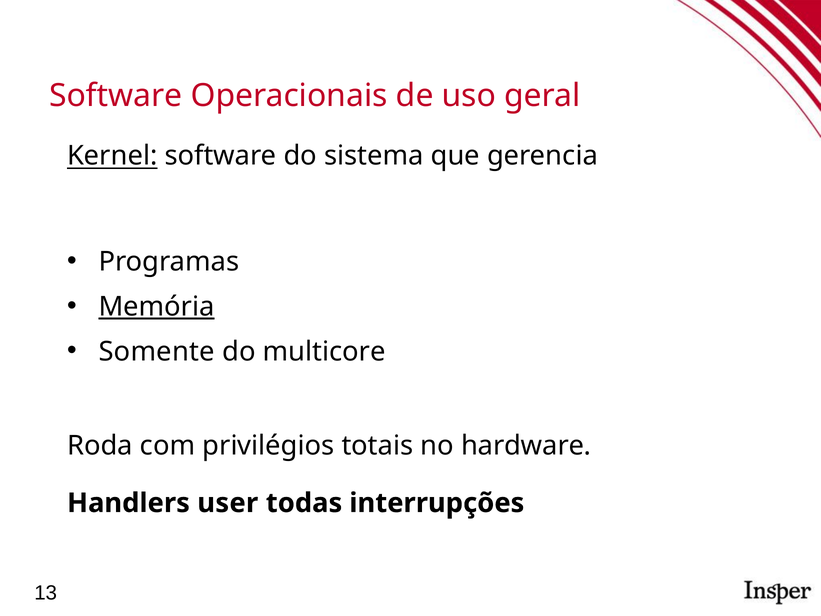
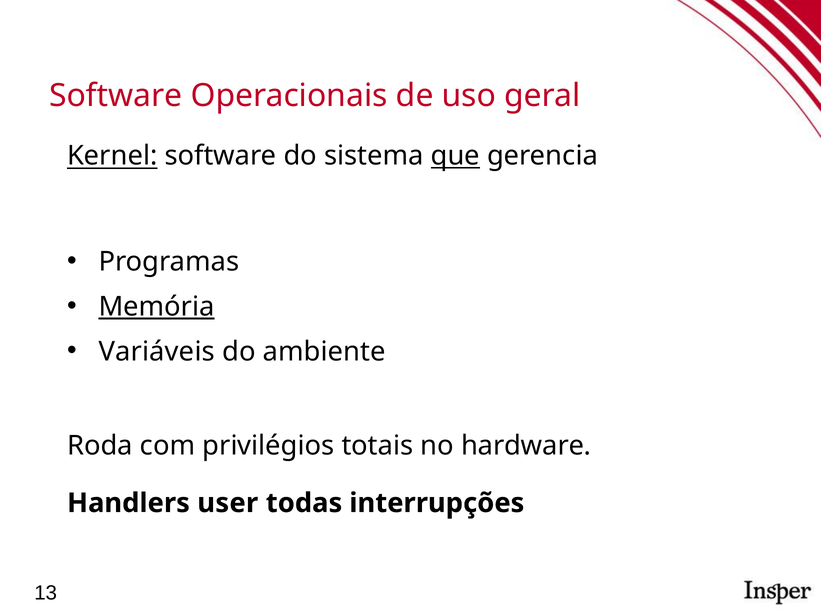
que underline: none -> present
Somente: Somente -> Variáveis
multicore: multicore -> ambiente
